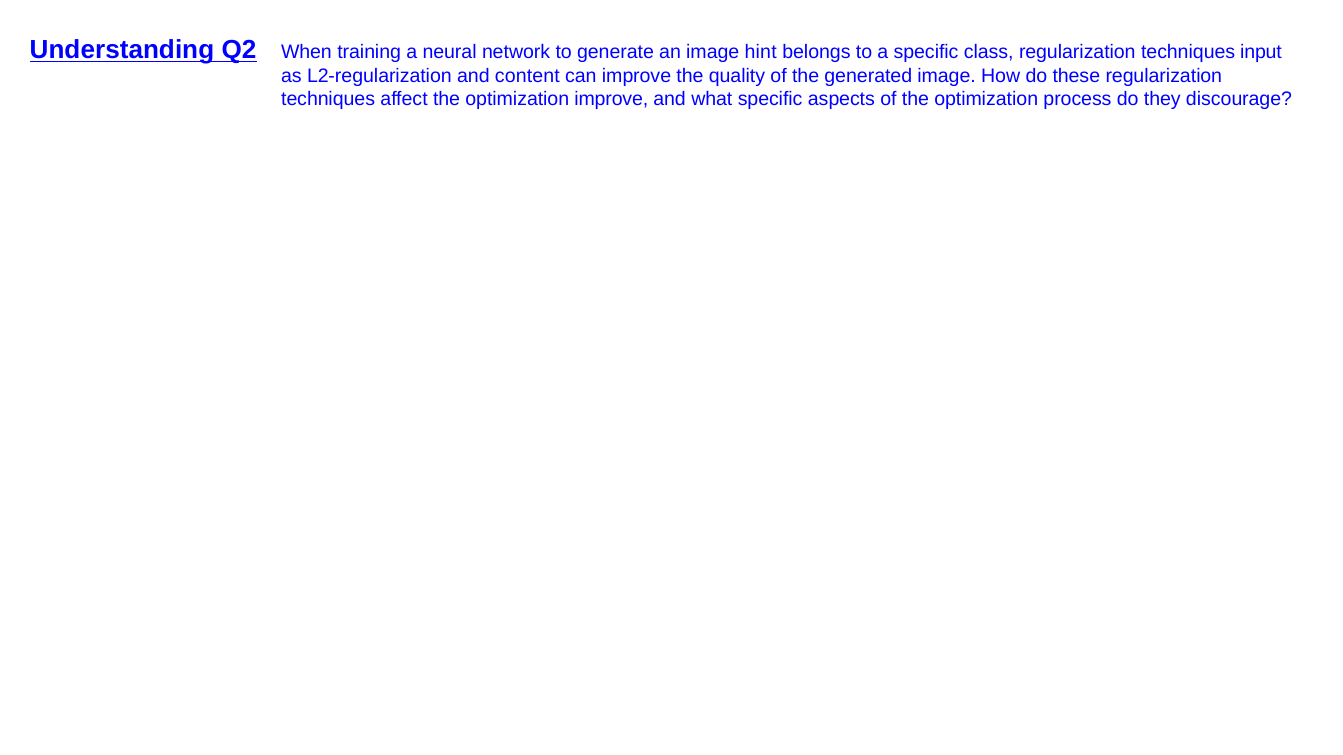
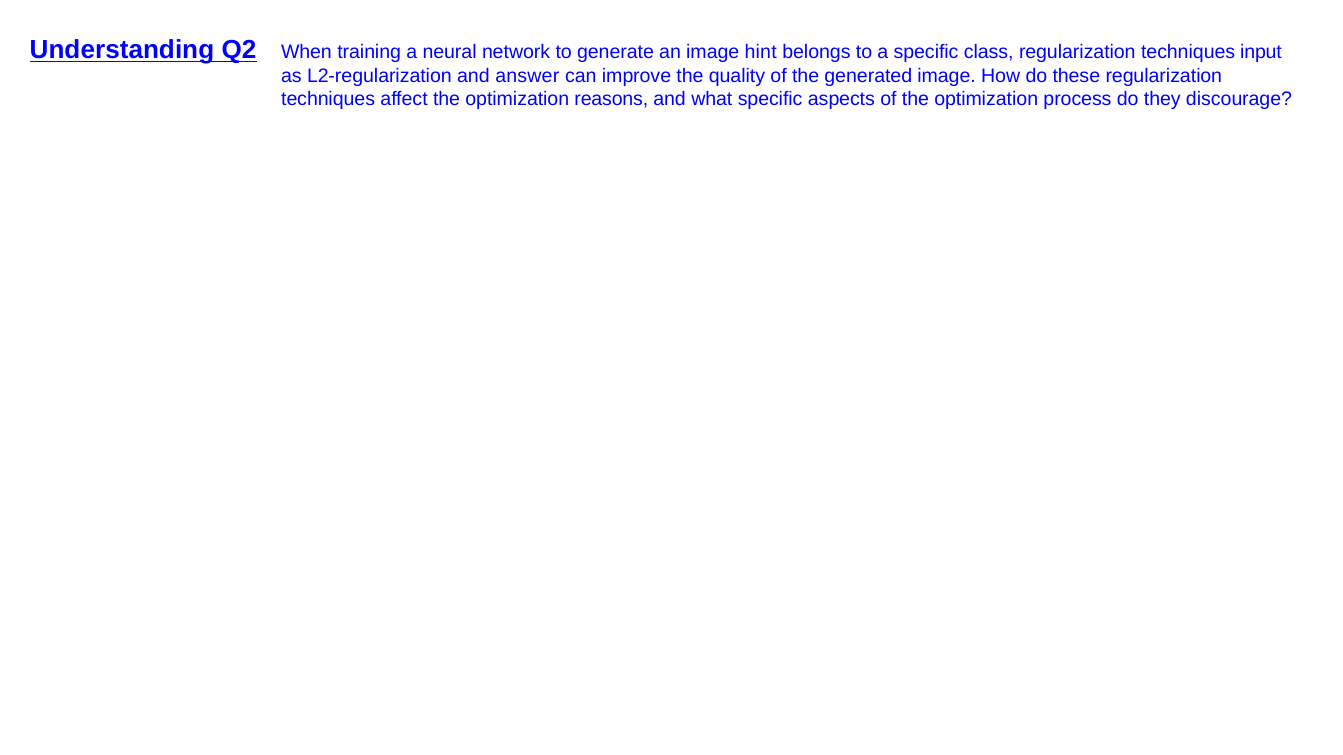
content: content -> answer
optimization improve: improve -> reasons
